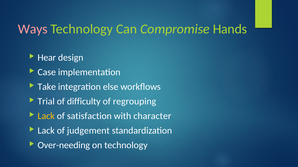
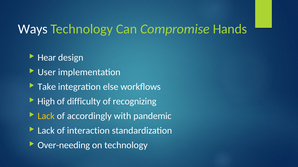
Ways colour: pink -> white
Case: Case -> User
Trial: Trial -> High
regrouping: regrouping -> recognizing
satisfaction: satisfaction -> accordingly
character: character -> pandemic
judgement: judgement -> interaction
